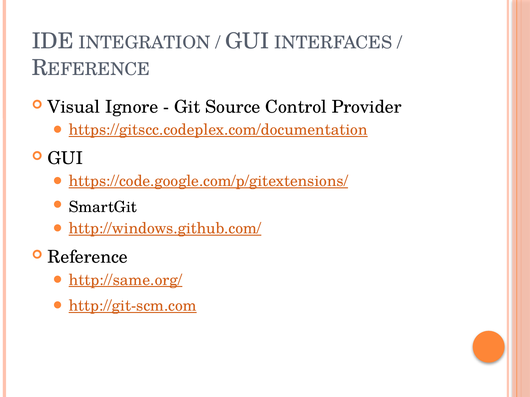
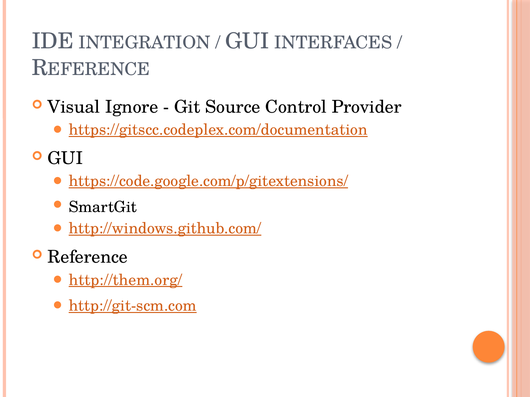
http://same.org/: http://same.org/ -> http://them.org/
